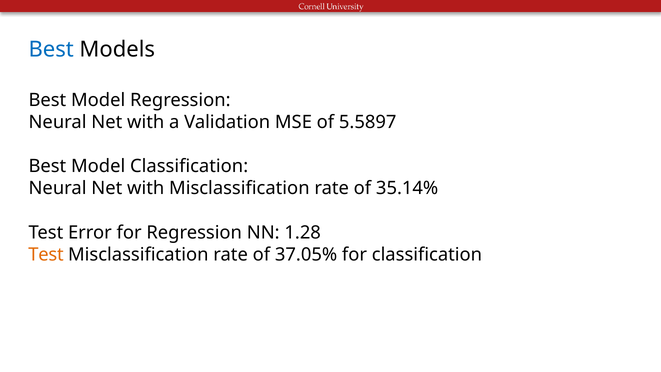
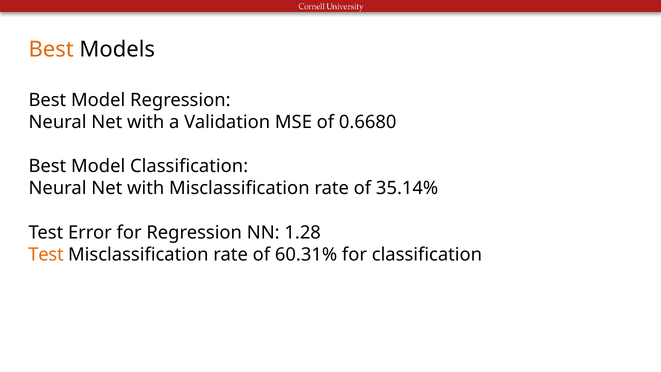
Best at (51, 50) colour: blue -> orange
5.5897: 5.5897 -> 0.6680
37.05%: 37.05% -> 60.31%
